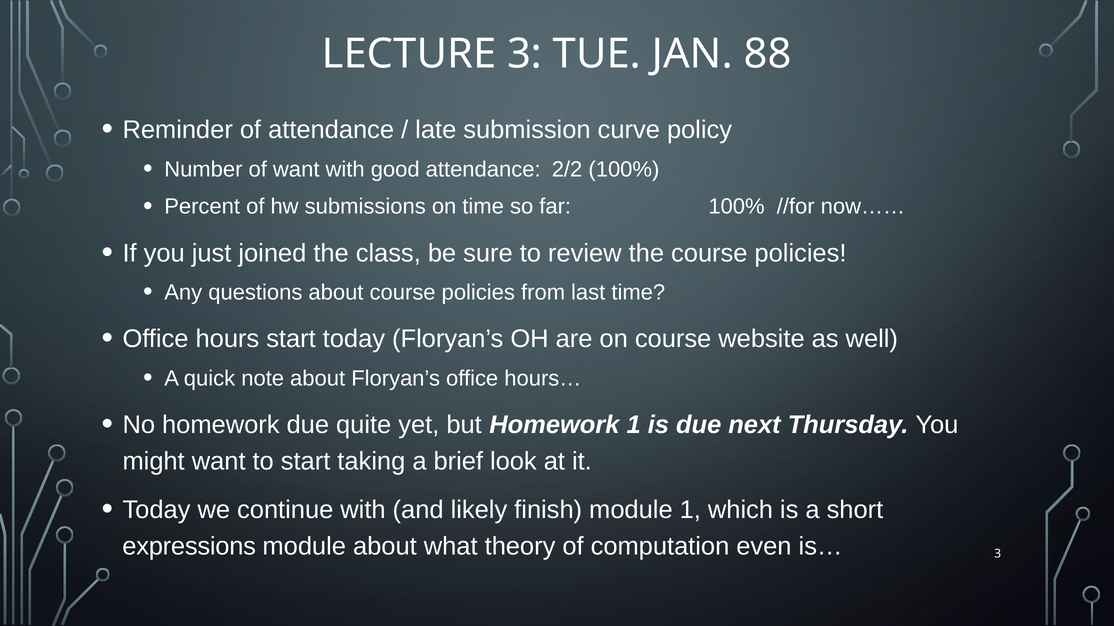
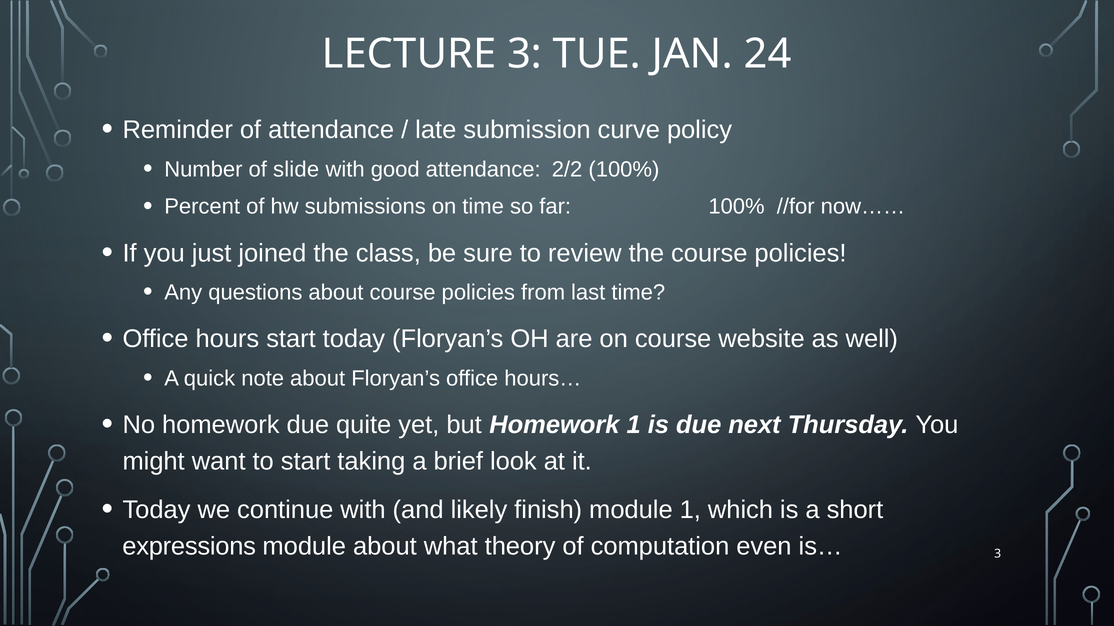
88: 88 -> 24
of want: want -> slide
